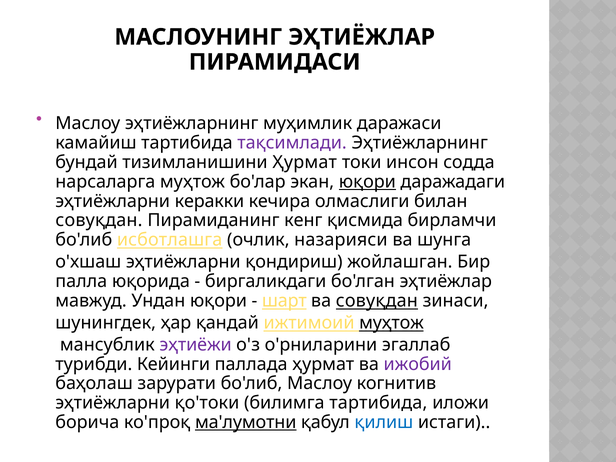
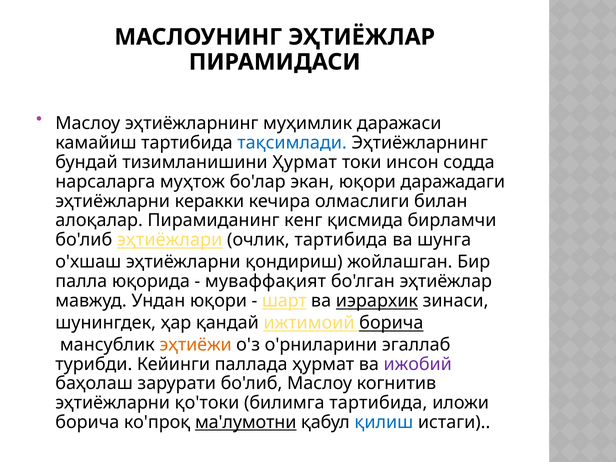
тақсимлади colour: purple -> blue
юқори at (367, 182) underline: present -> none
совуқдан at (99, 221): совуқдан -> алоқалар
исботлашга: исботлашга -> эҳтиёжлари
очлик назарияси: назарияси -> тартибида
биргаликдаги: биргаликдаги -> муваффақият
ва совуқдан: совуқдан -> иэрархик
ижтимоий муҳтож: муҳтож -> борича
эҳтиёжи colour: purple -> orange
